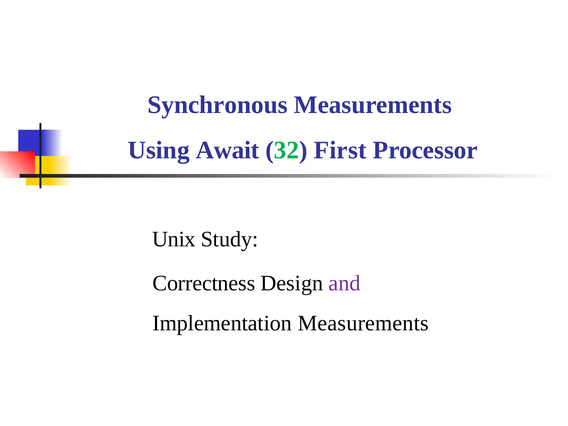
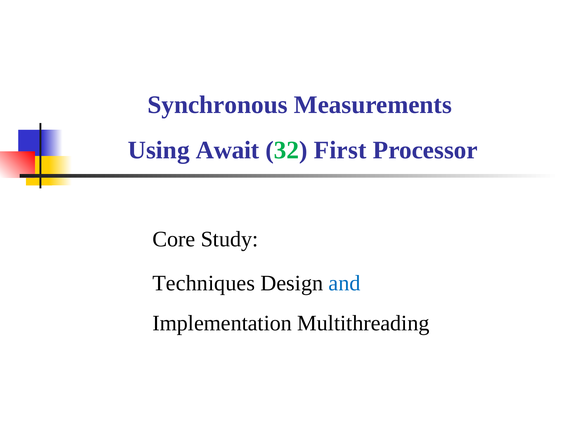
Unix: Unix -> Core
Correctness: Correctness -> Techniques
and colour: purple -> blue
Implementation Measurements: Measurements -> Multithreading
